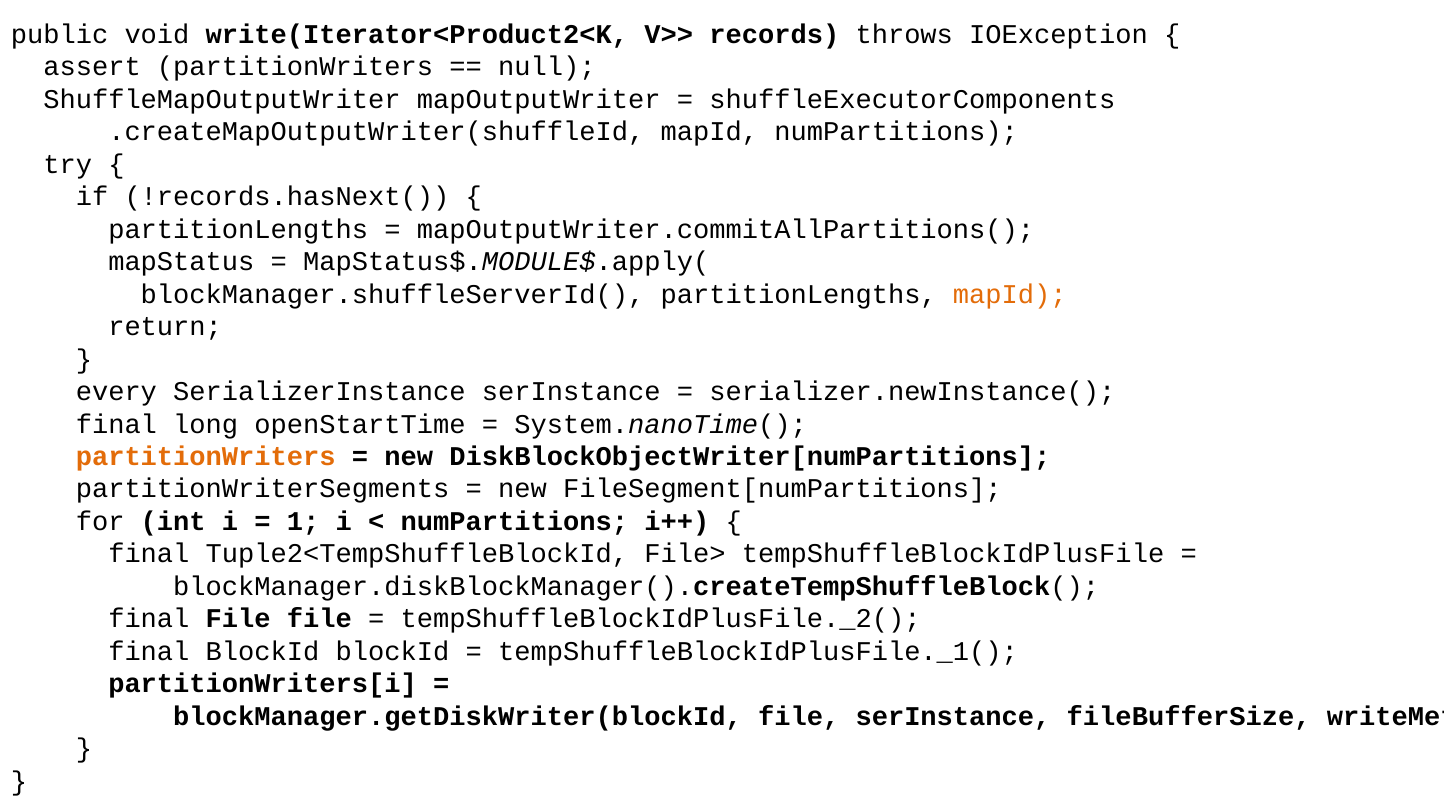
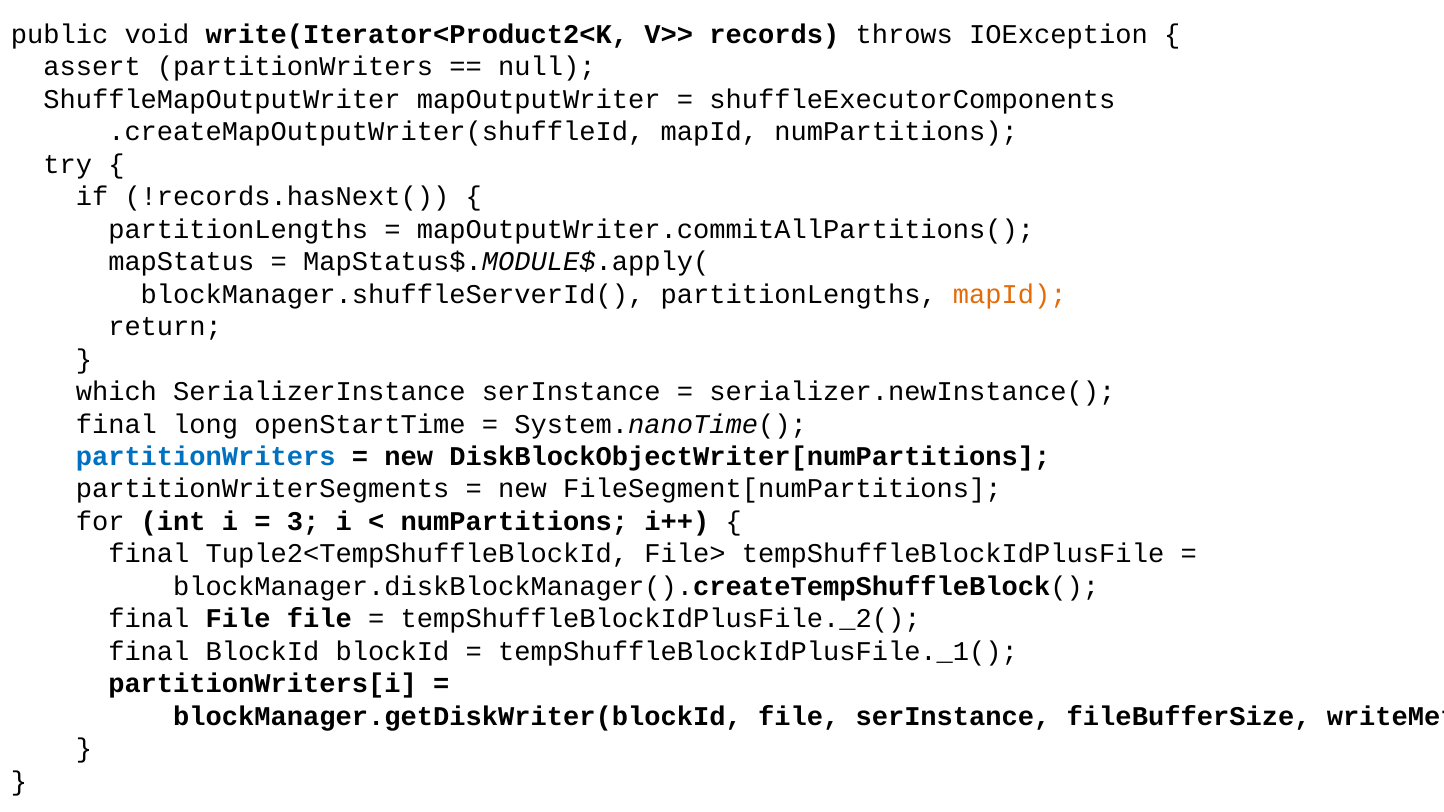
every: every -> which
partitionWriters at (206, 457) colour: orange -> blue
1: 1 -> 3
